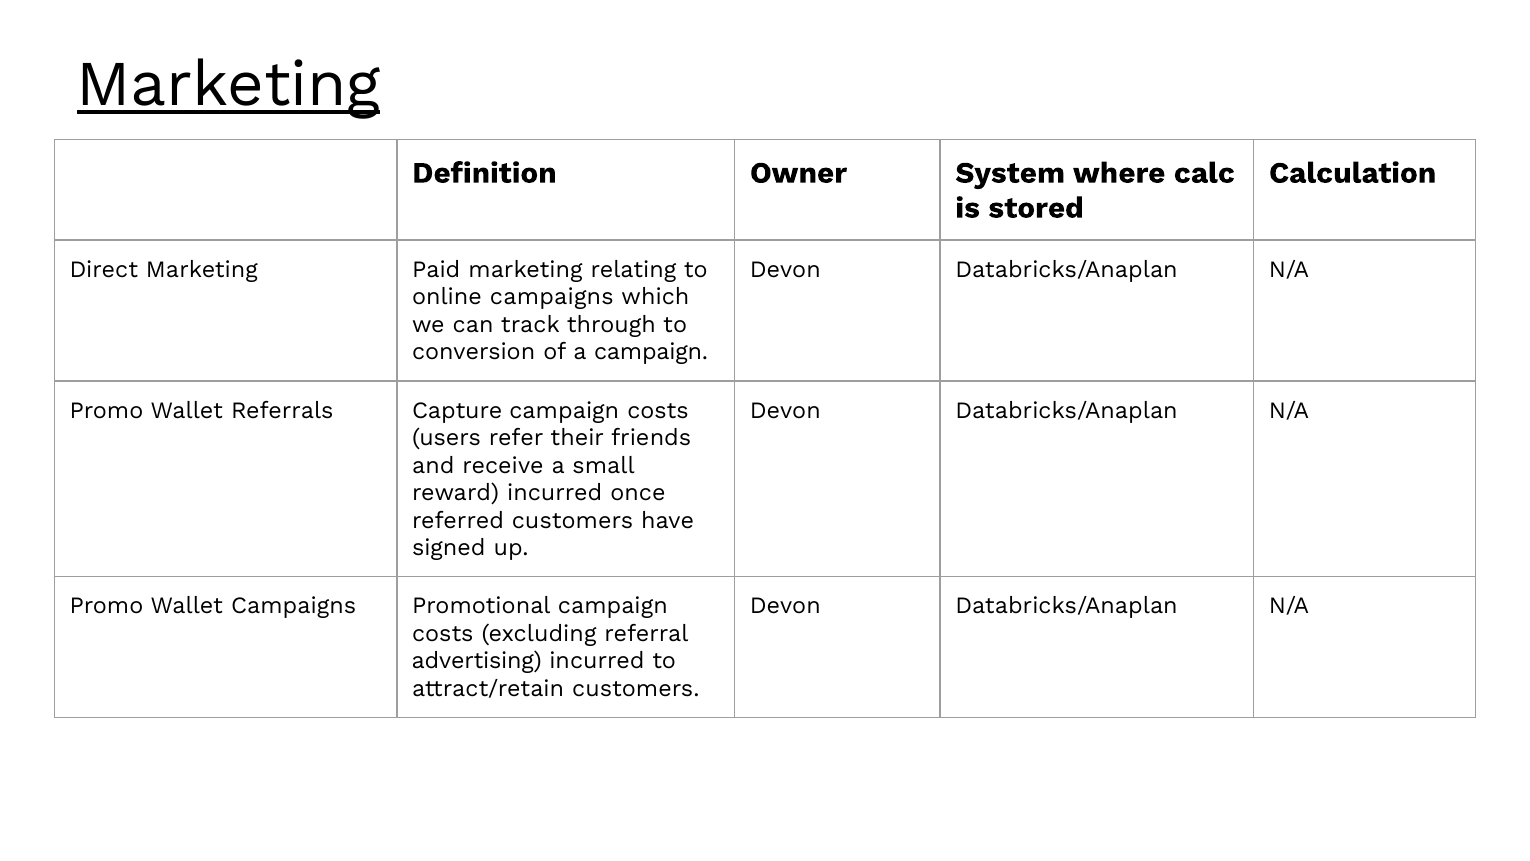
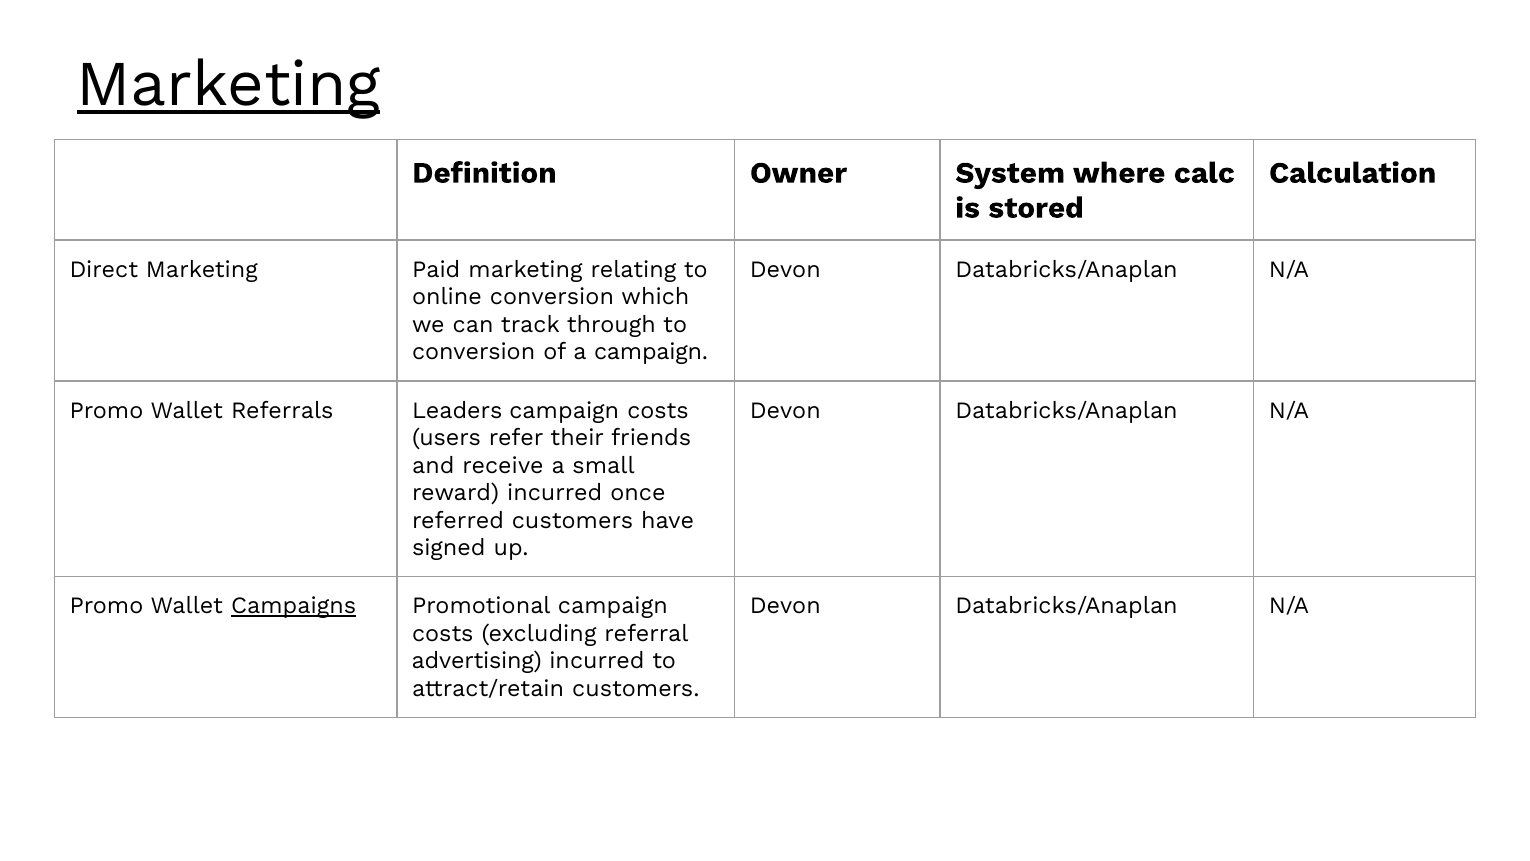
online campaigns: campaigns -> conversion
Capture: Capture -> Leaders
Campaigns at (294, 606) underline: none -> present
